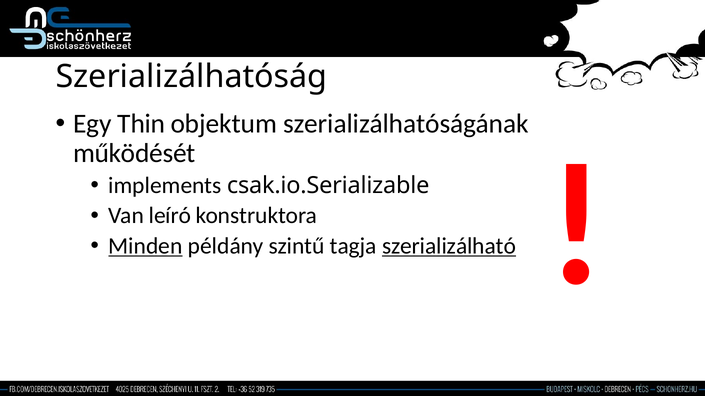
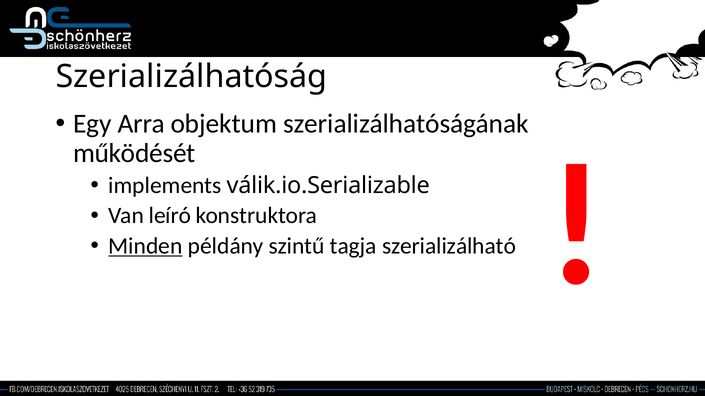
Thin: Thin -> Arra
csak.io.Serializable: csak.io.Serializable -> válik.io.Serializable
szerializálható underline: present -> none
